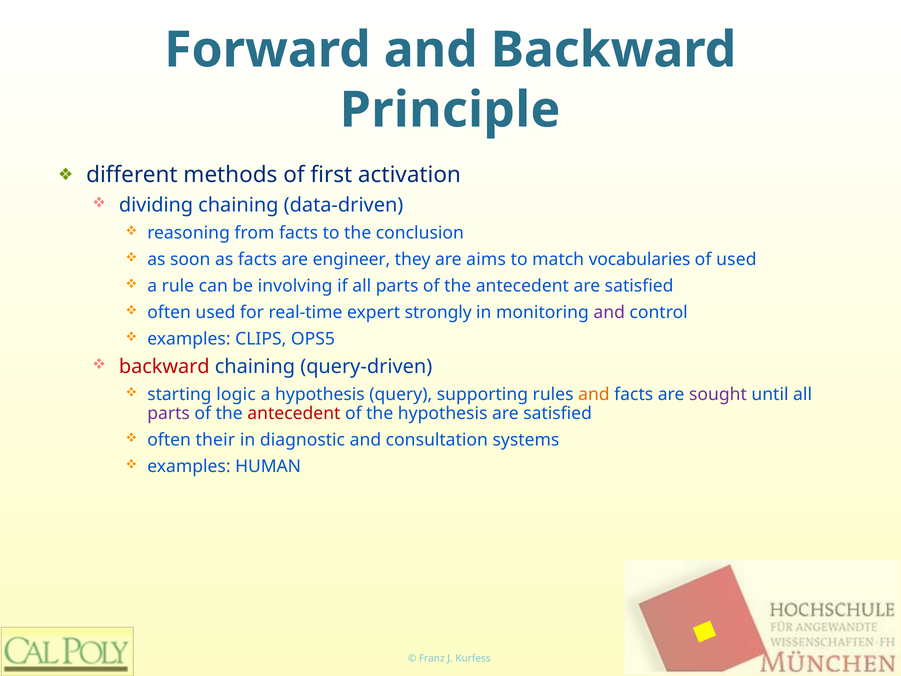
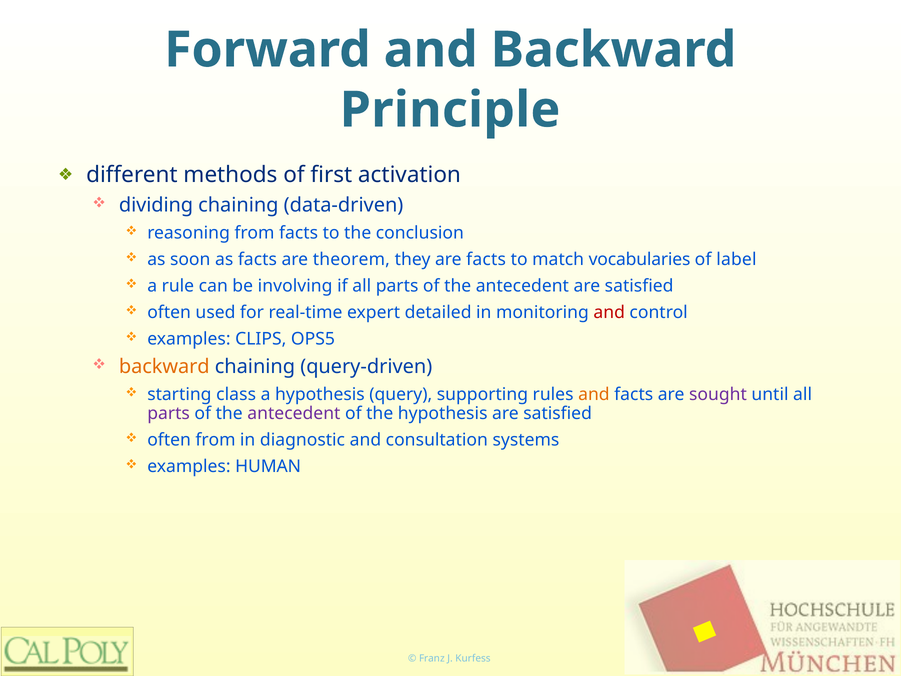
engineer: engineer -> theorem
are aims: aims -> facts
of used: used -> label
strongly: strongly -> detailed
and at (609, 312) colour: purple -> red
backward at (164, 367) colour: red -> orange
logic: logic -> class
antecedent at (294, 413) colour: red -> purple
often their: their -> from
